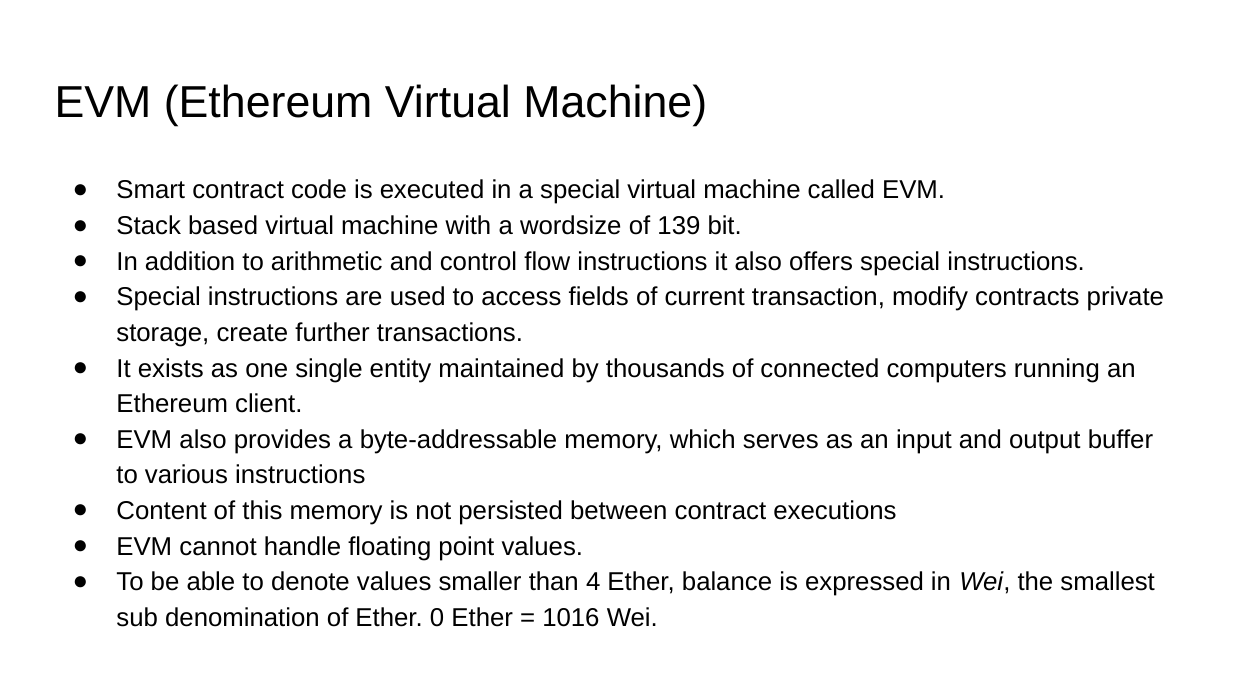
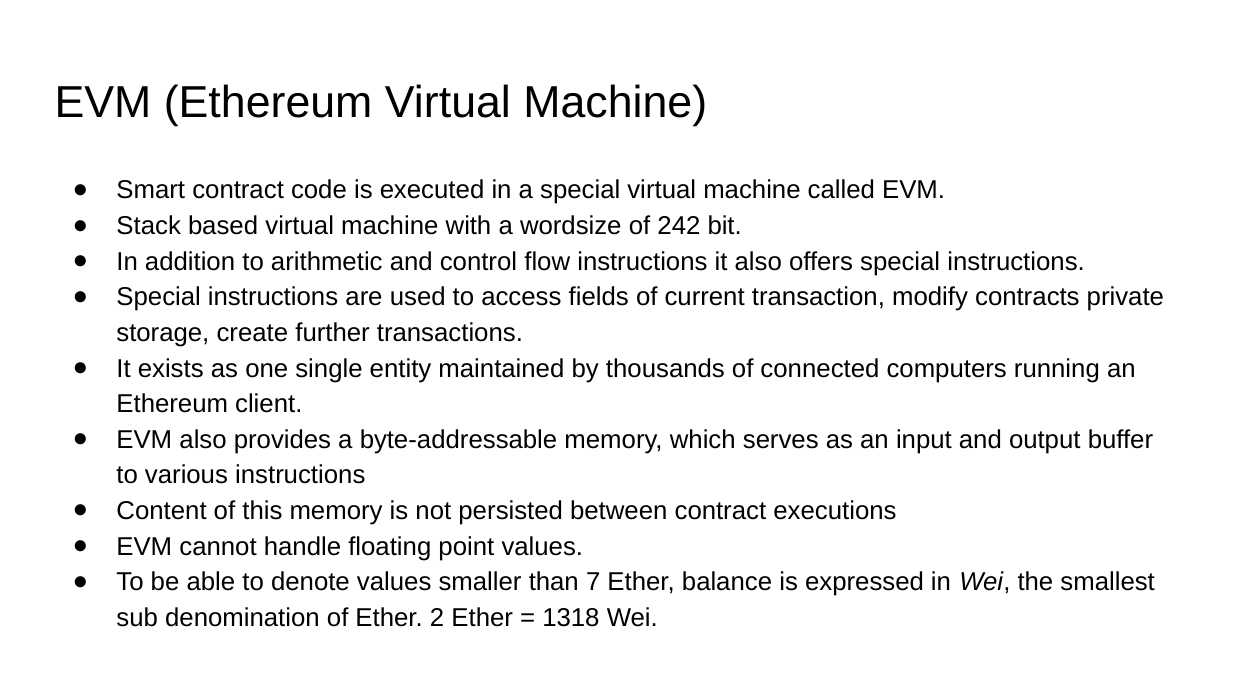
139: 139 -> 242
4: 4 -> 7
0: 0 -> 2
1016: 1016 -> 1318
